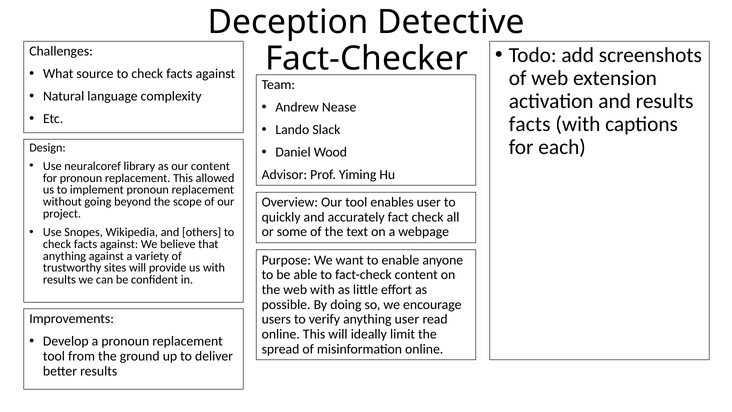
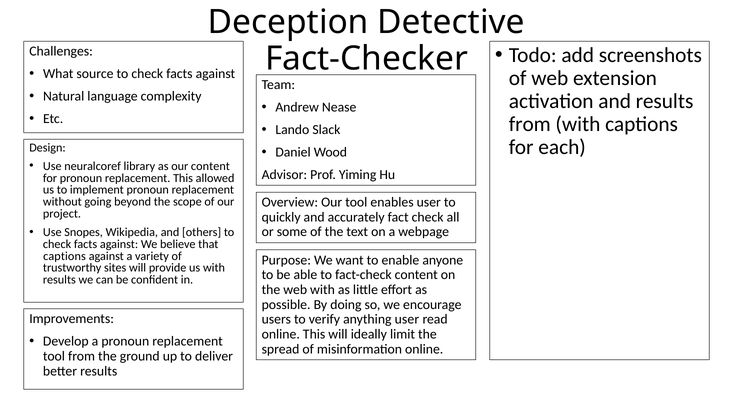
facts at (530, 124): facts -> from
anything at (65, 256): anything -> captions
